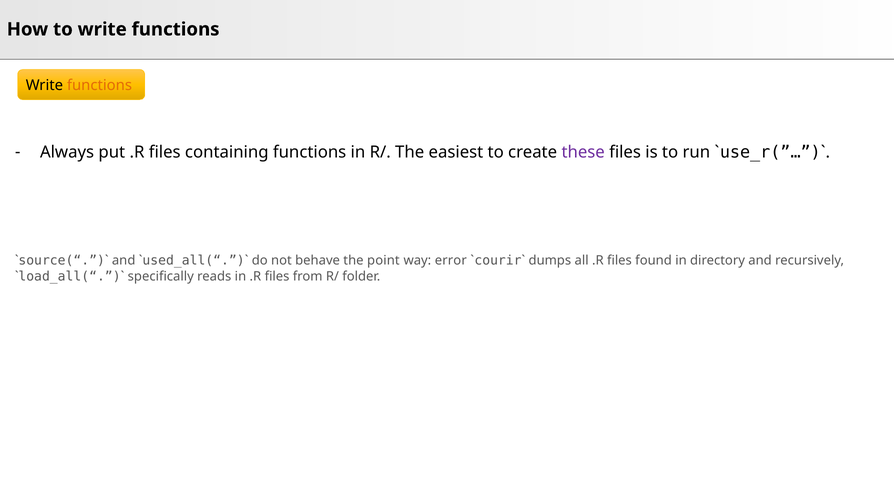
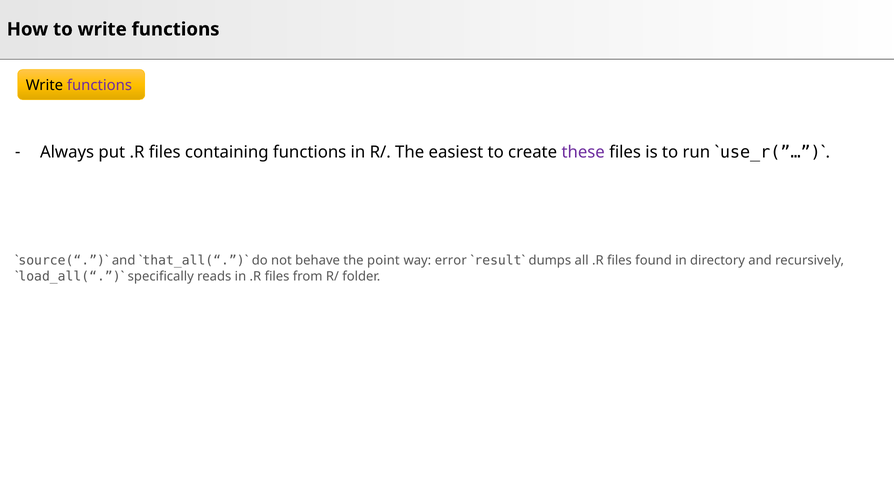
functions at (99, 86) colour: orange -> purple
used_all(“: used_all(“ -> that_all(“
courir: courir -> result
